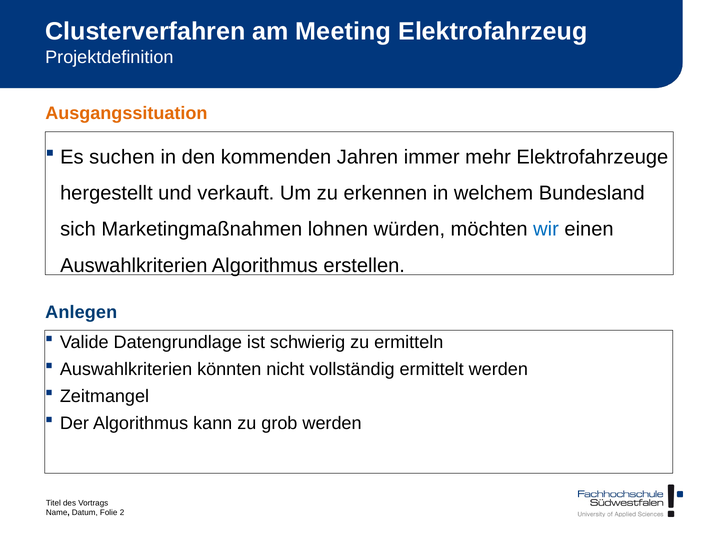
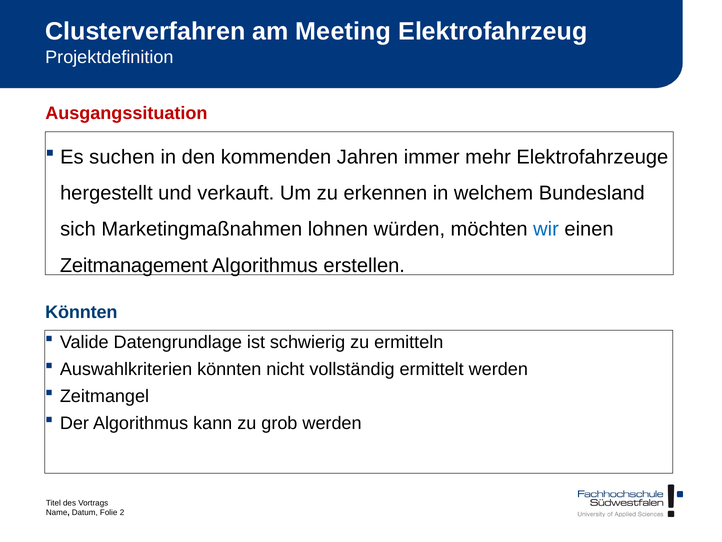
Ausgangssituation colour: orange -> red
Auswahlkriterien at (134, 265): Auswahlkriterien -> Zeitmanagement
Anlegen at (81, 312): Anlegen -> Könnten
